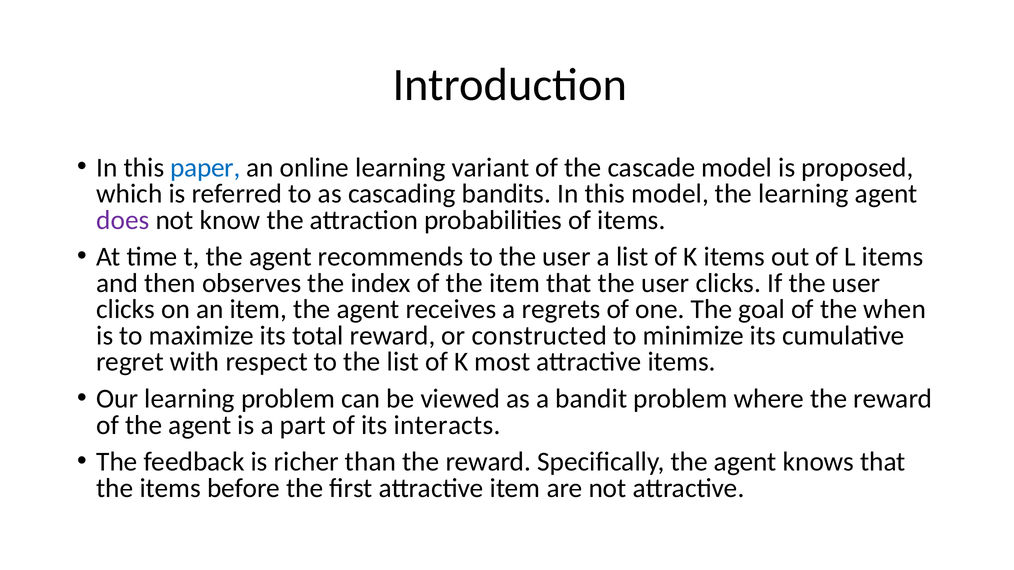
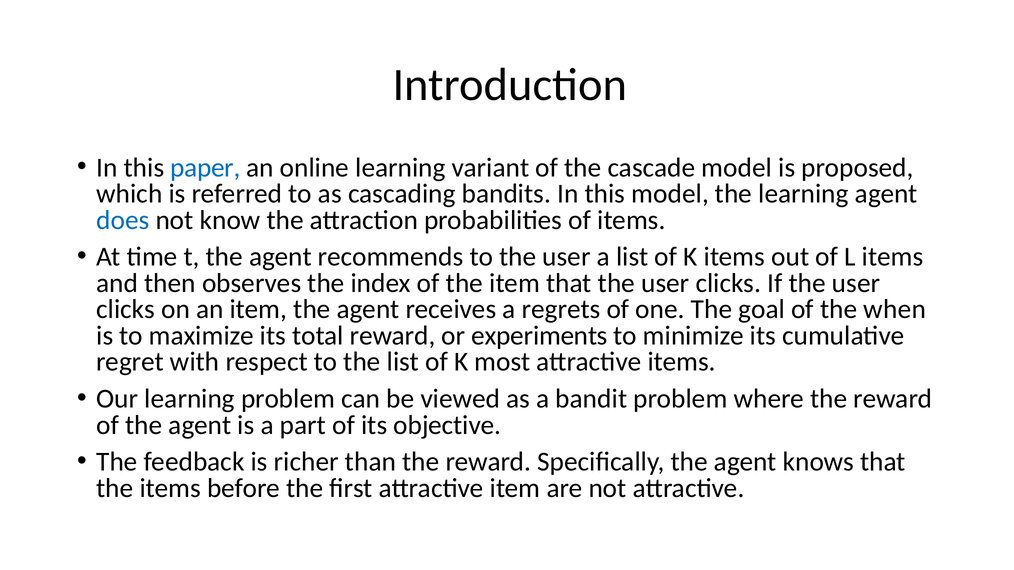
does colour: purple -> blue
constructed: constructed -> experiments
interacts: interacts -> objective
